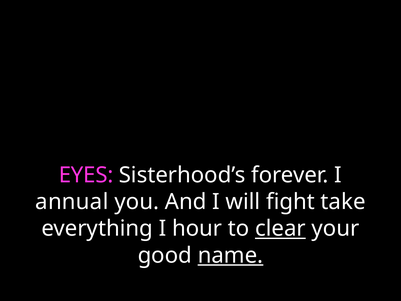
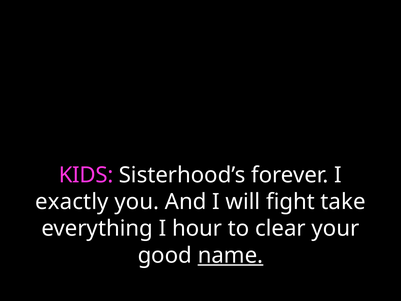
EYES: EYES -> KIDS
annual: annual -> exactly
clear underline: present -> none
